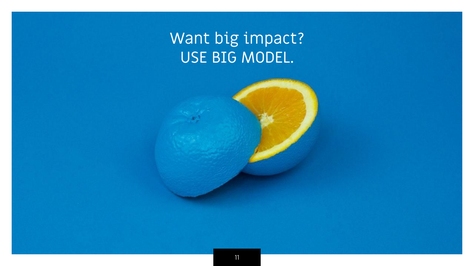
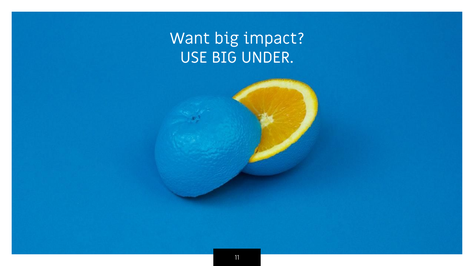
MODEL: MODEL -> UNDER
